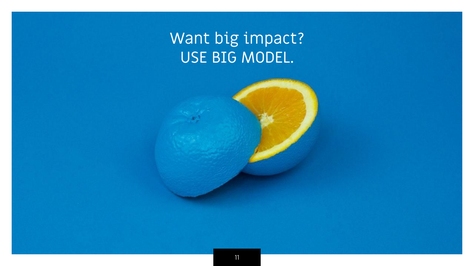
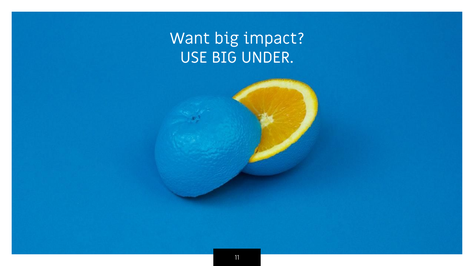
MODEL: MODEL -> UNDER
